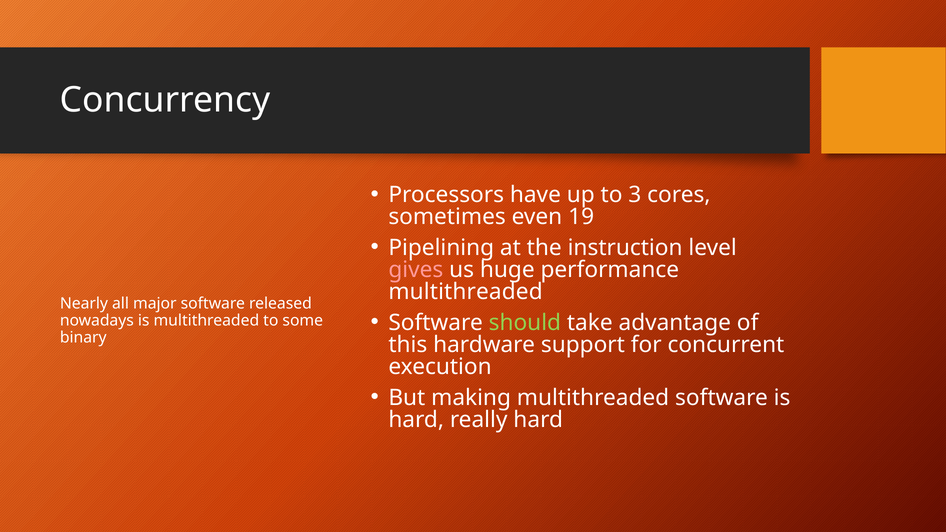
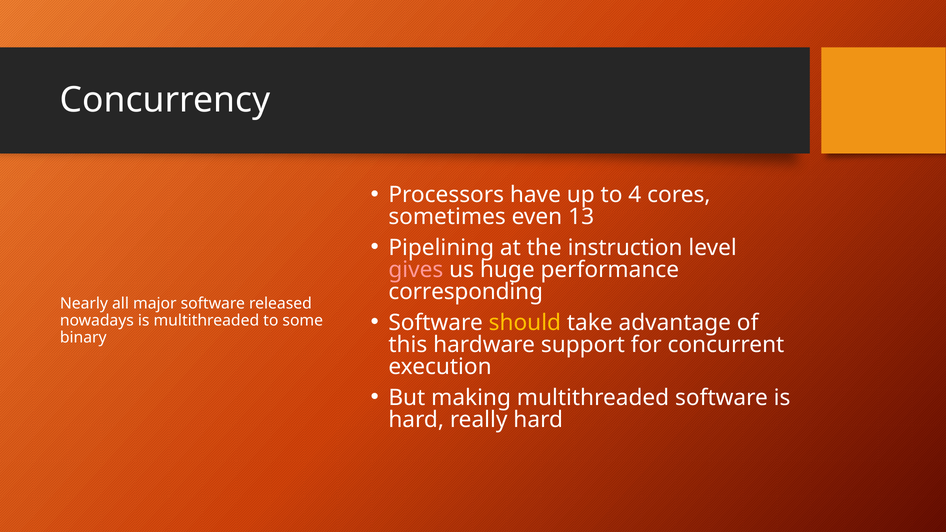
3: 3 -> 4
19: 19 -> 13
multithreaded at (466, 292): multithreaded -> corresponding
should colour: light green -> yellow
